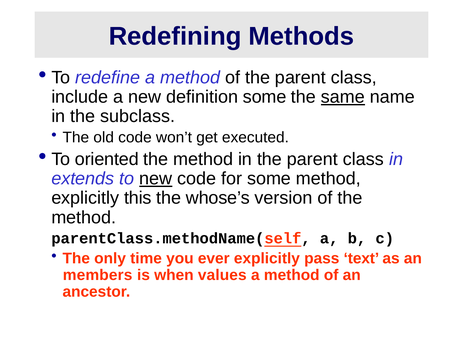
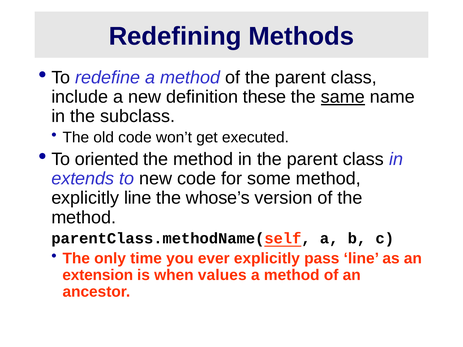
definition some: some -> these
new at (156, 179) underline: present -> none
explicitly this: this -> line
pass text: text -> line
members: members -> extension
